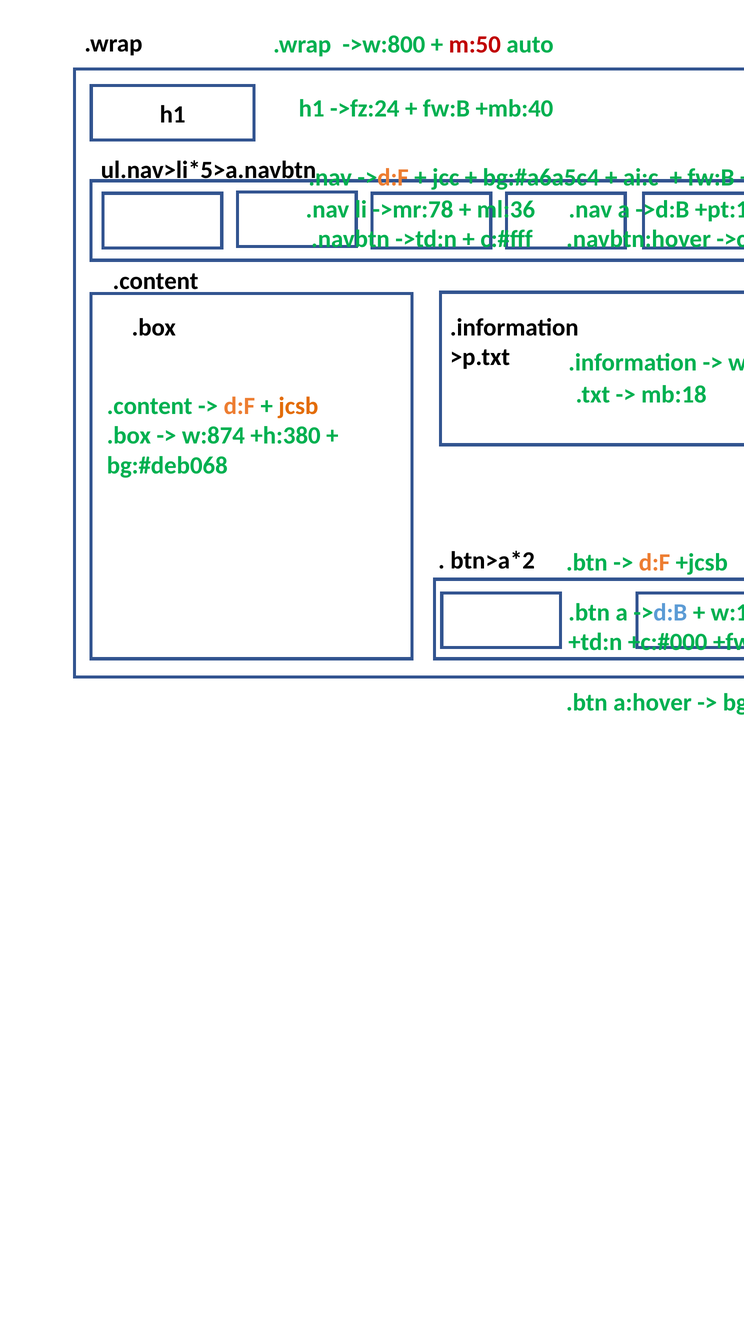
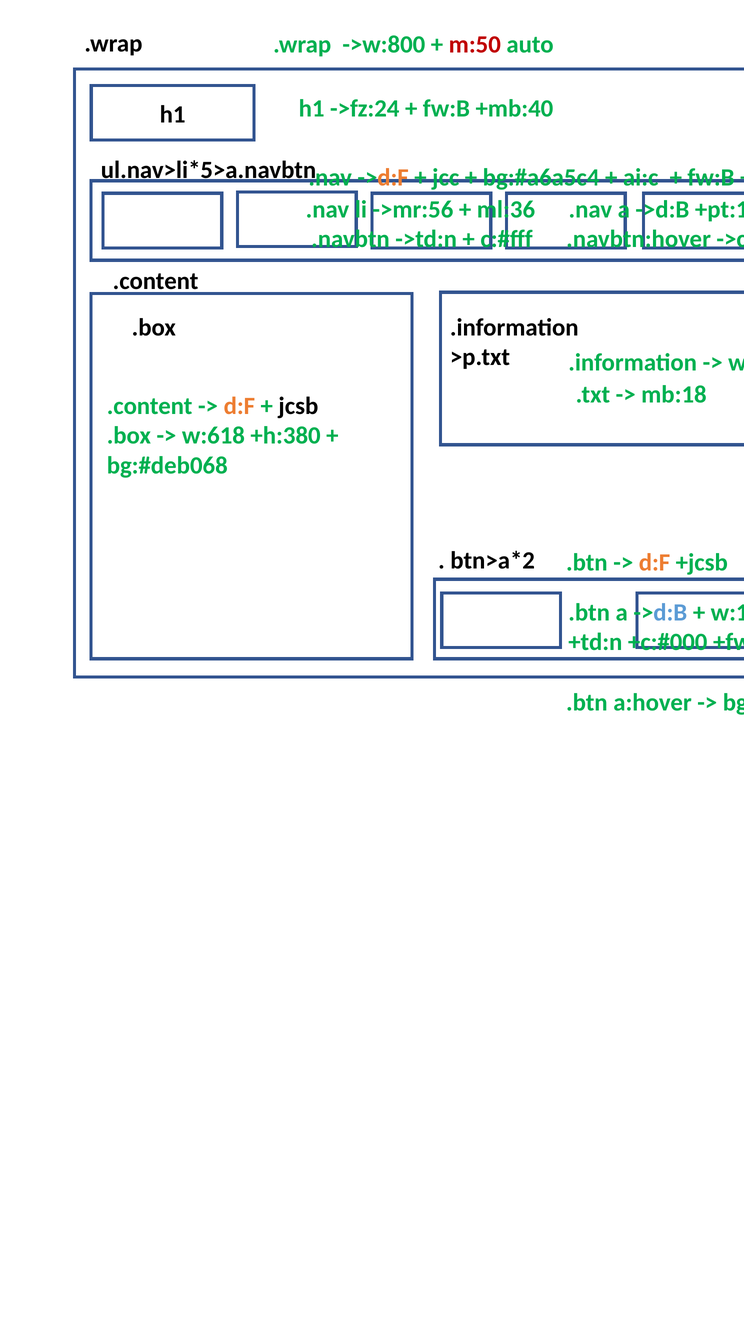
->mr:78: ->mr:78 -> ->mr:56
jcsb at (298, 406) colour: orange -> black
w:874: w:874 -> w:618
